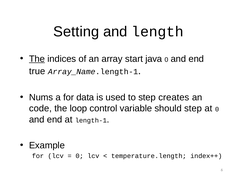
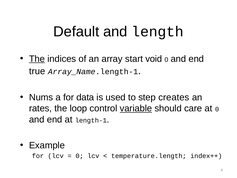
Setting: Setting -> Default
java: java -> void
code: code -> rates
variable underline: none -> present
should step: step -> care
